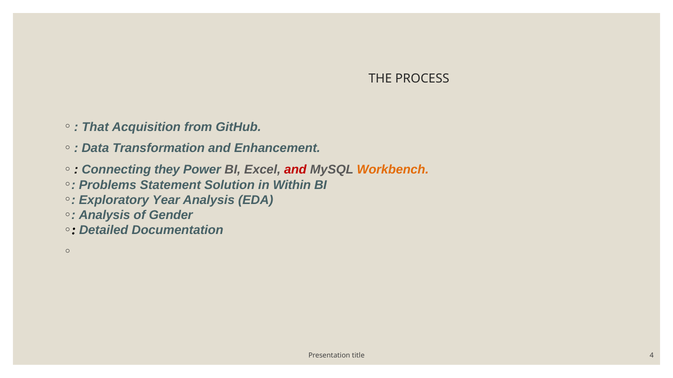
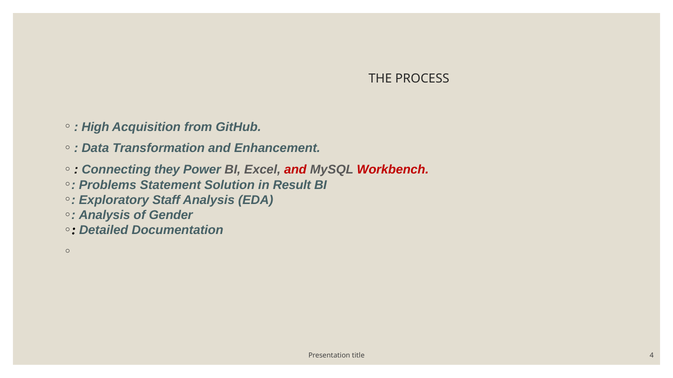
That: That -> High
Workbench colour: orange -> red
Within: Within -> Result
Year: Year -> Staff
